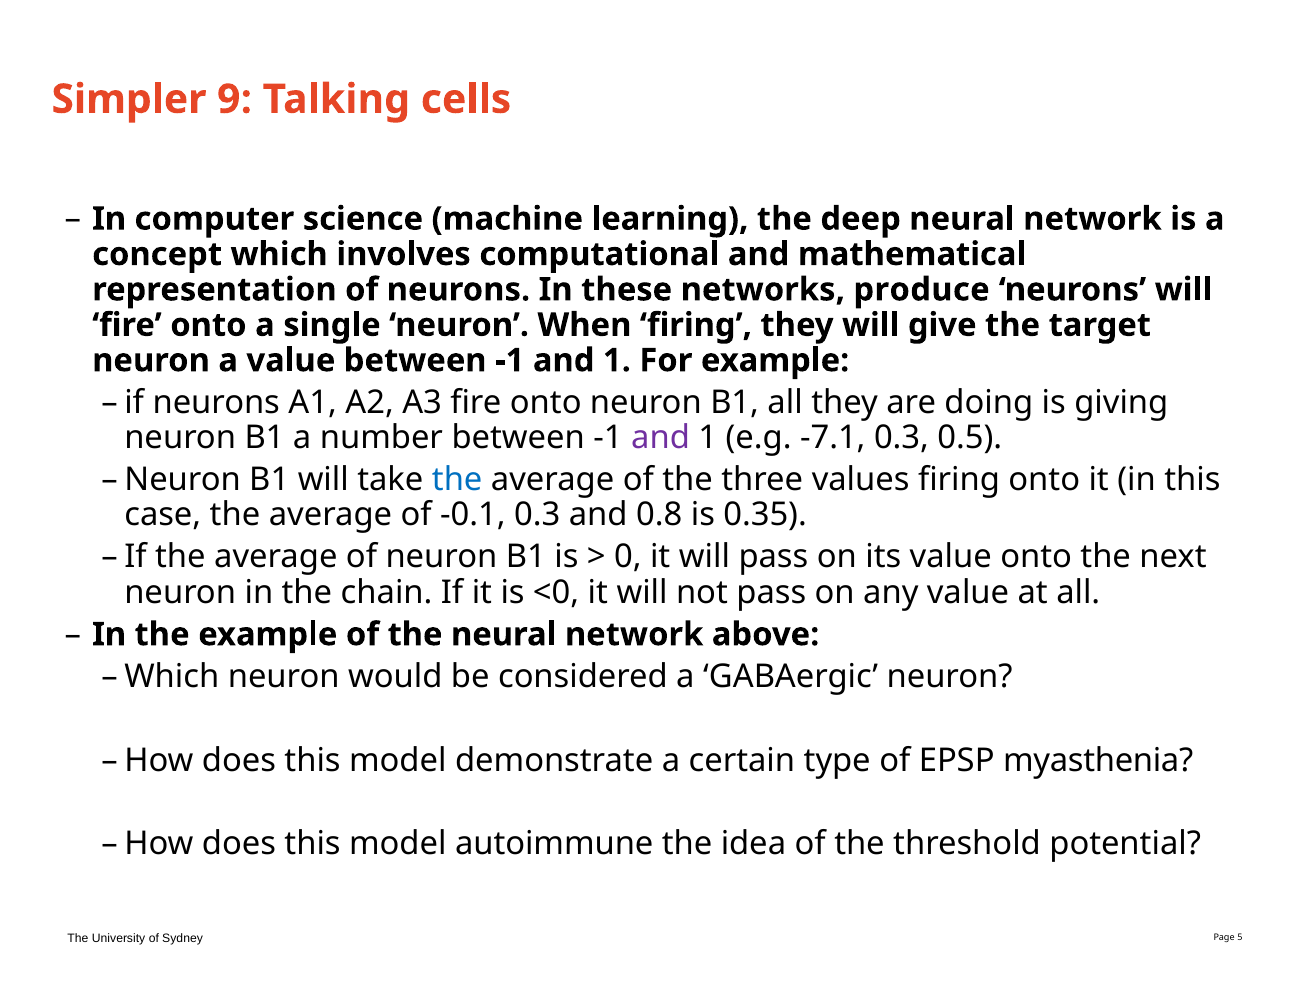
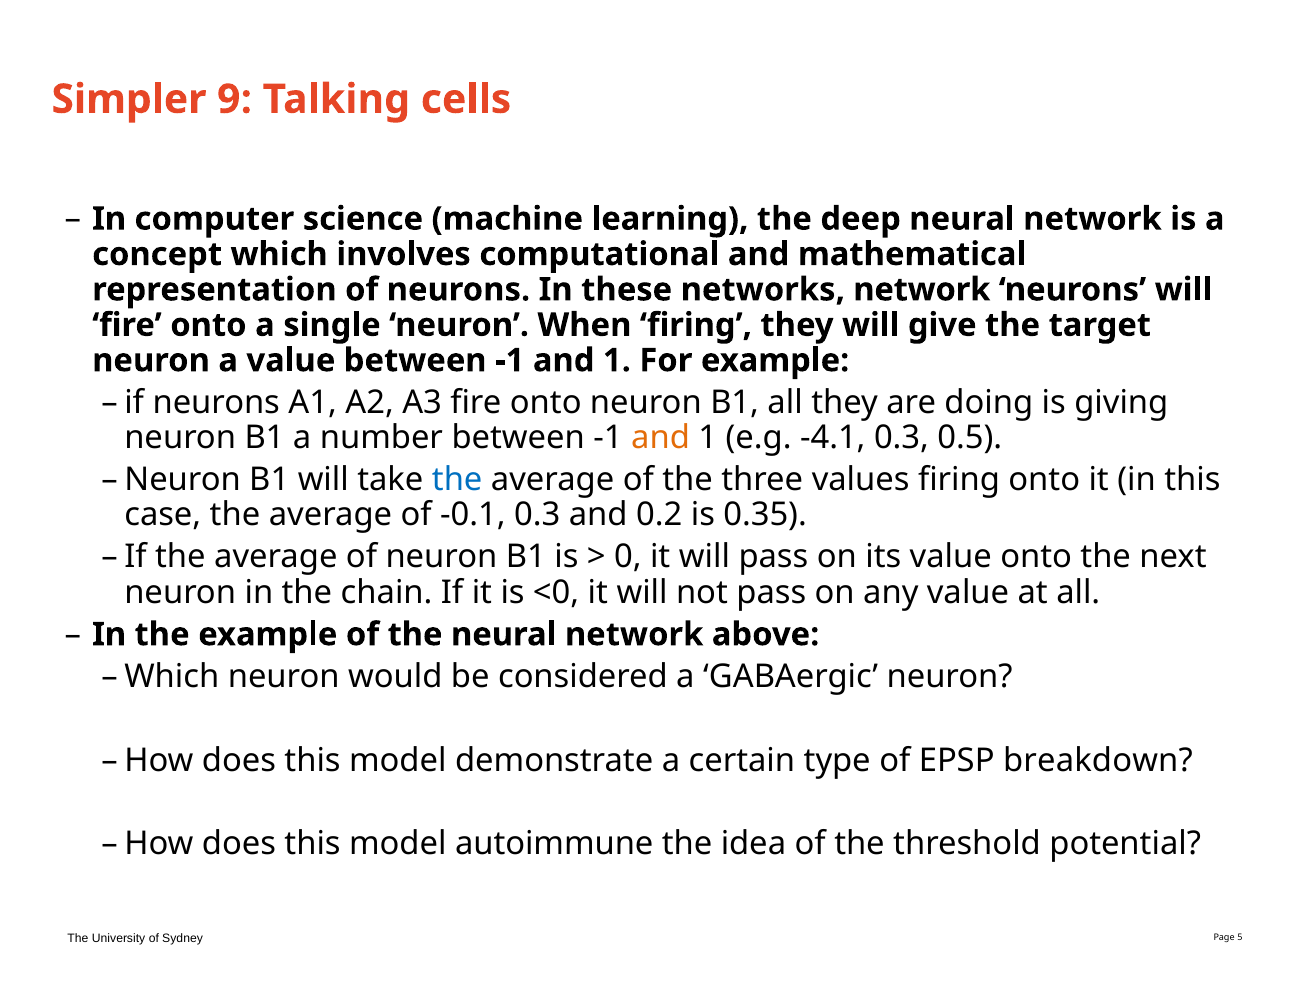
networks produce: produce -> network
and at (661, 438) colour: purple -> orange
-7.1: -7.1 -> -4.1
0.8: 0.8 -> 0.2
myasthenia: myasthenia -> breakdown
